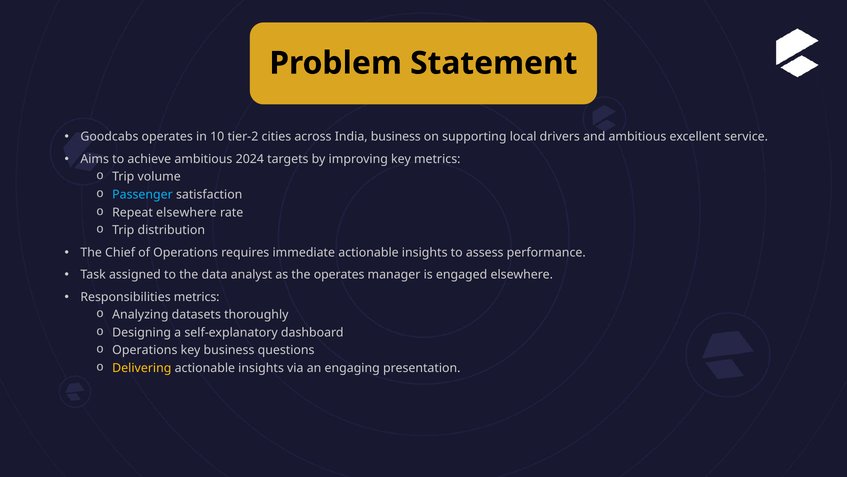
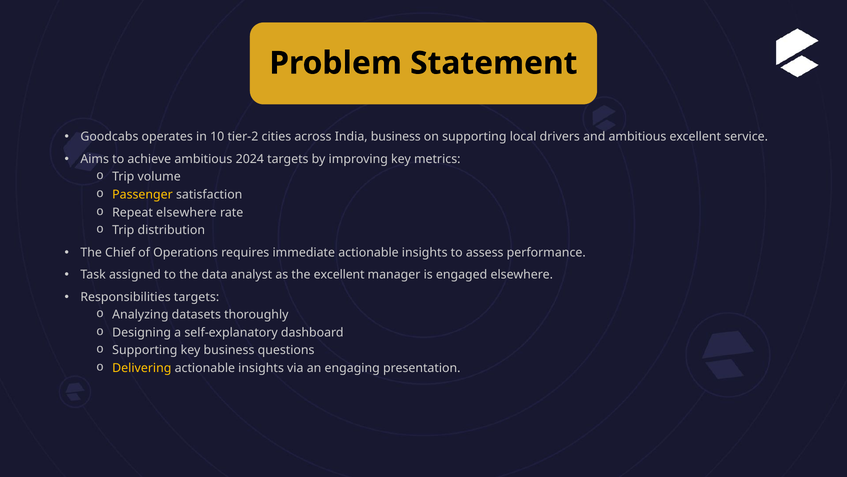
Passenger colour: light blue -> yellow
the operates: operates -> excellent
Responsibilities metrics: metrics -> targets
Operations at (145, 350): Operations -> Supporting
